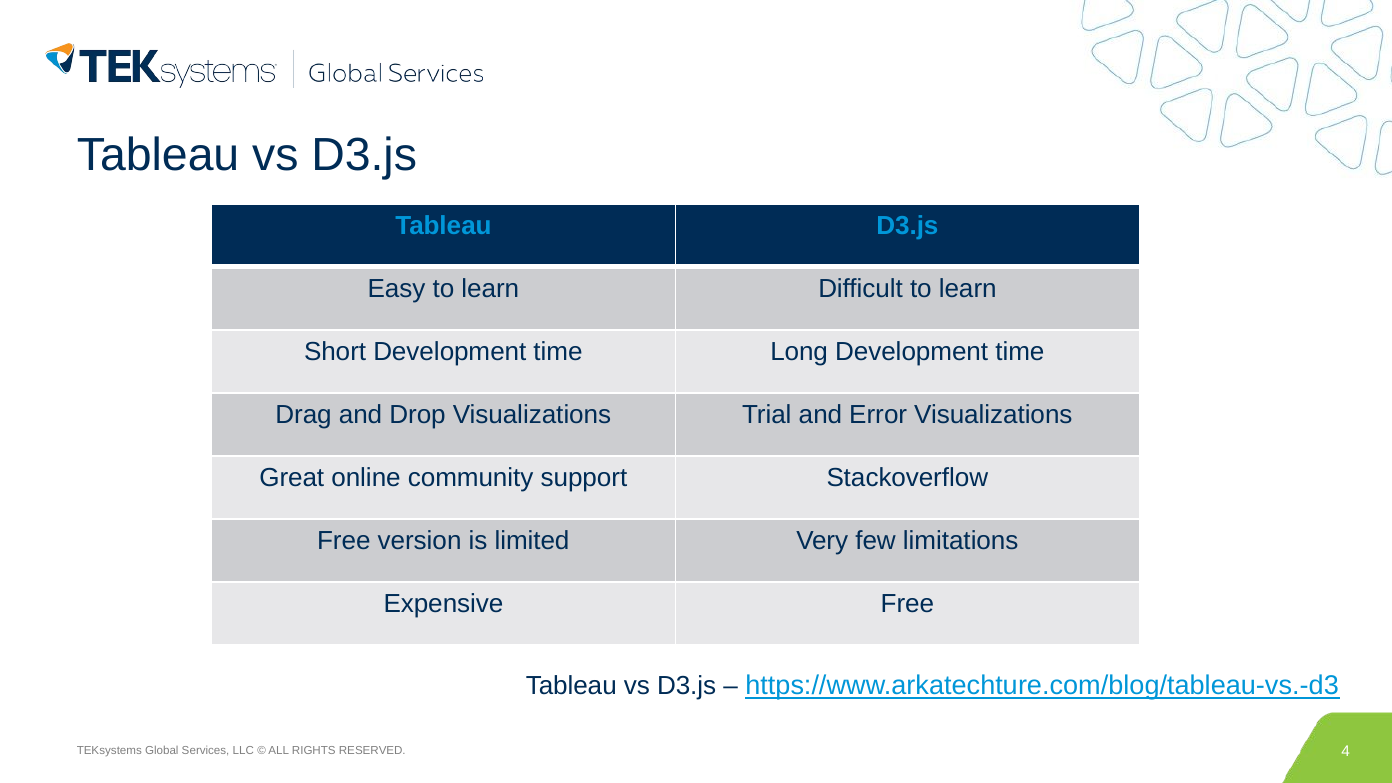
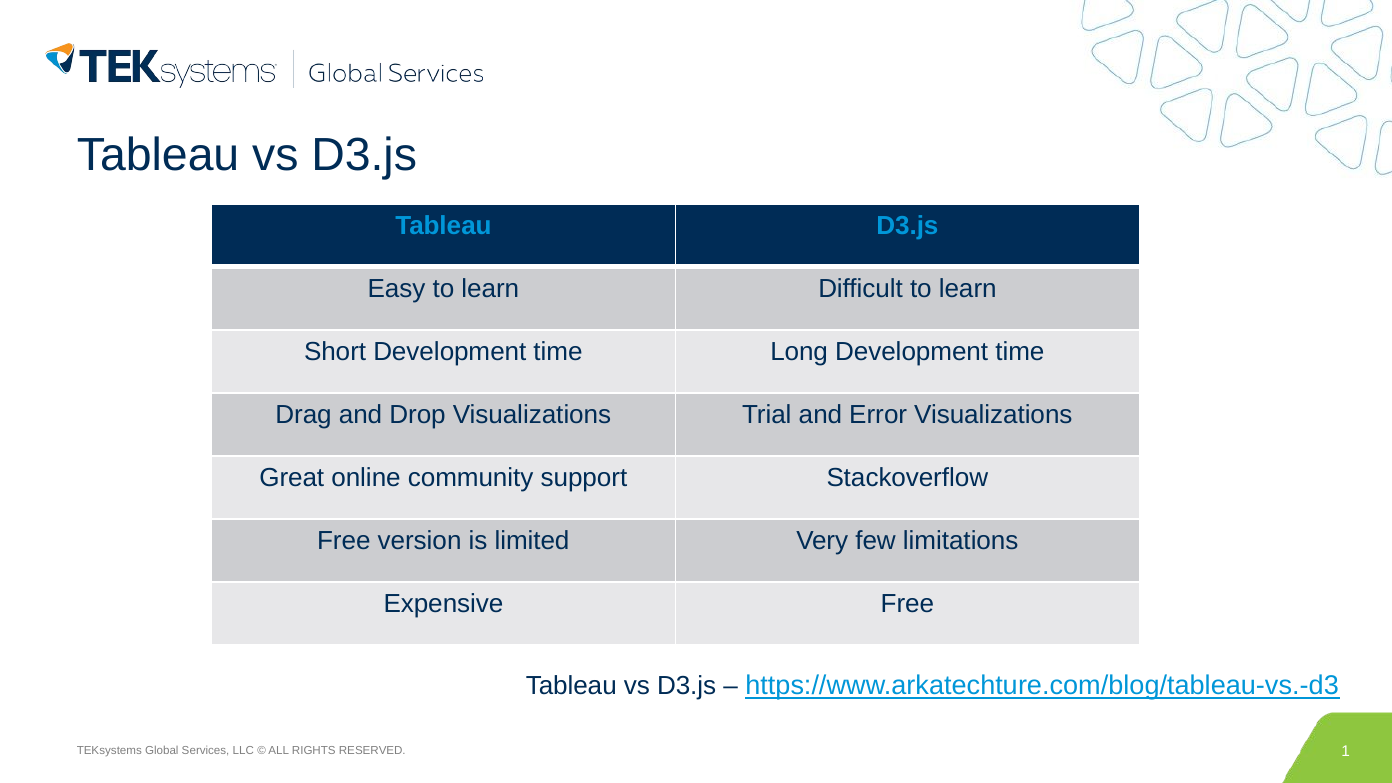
4: 4 -> 1
